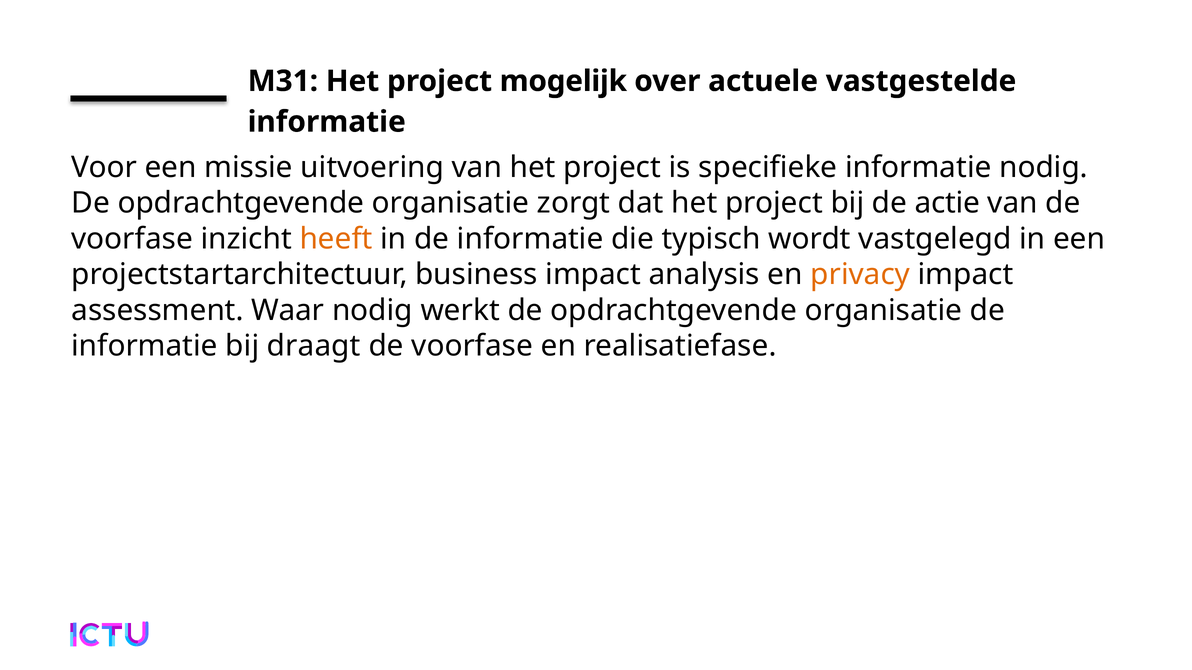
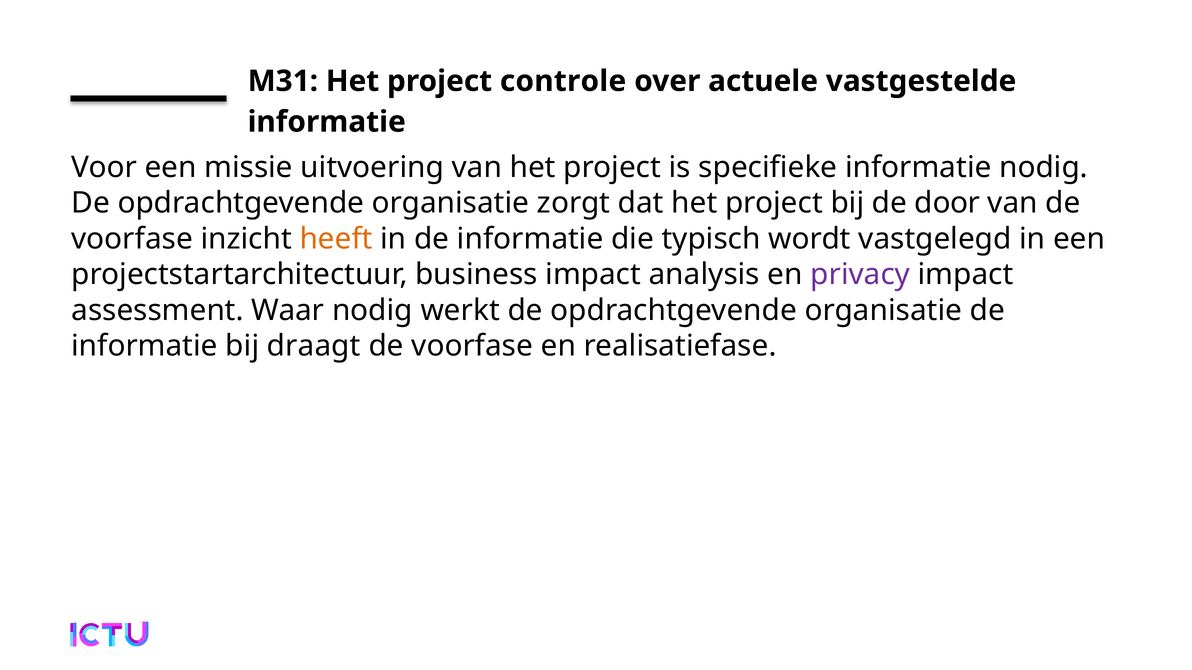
mogelijk: mogelijk -> controle
actie: actie -> door
privacy colour: orange -> purple
